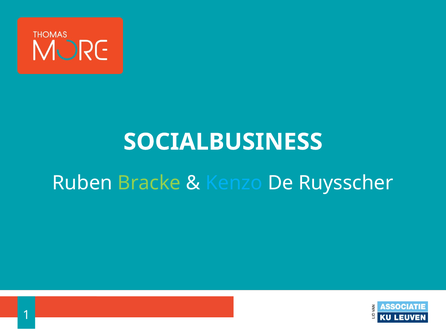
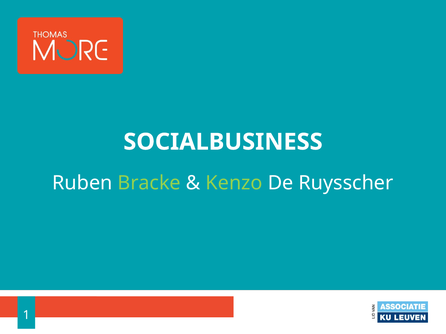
Kenzo colour: light blue -> light green
